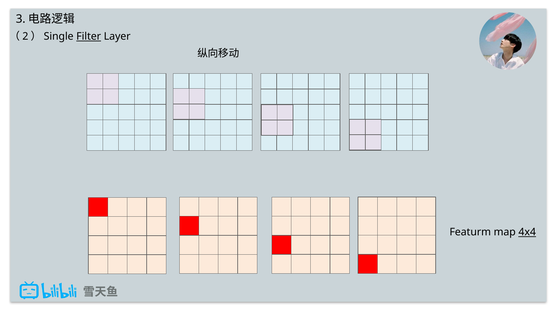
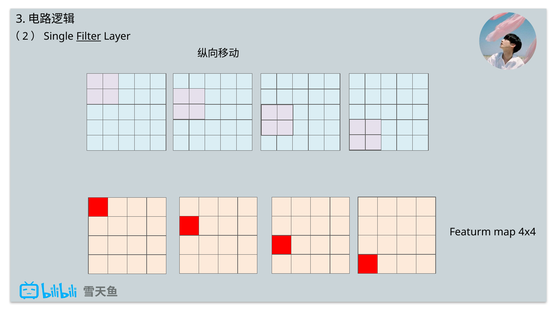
4x4 underline: present -> none
